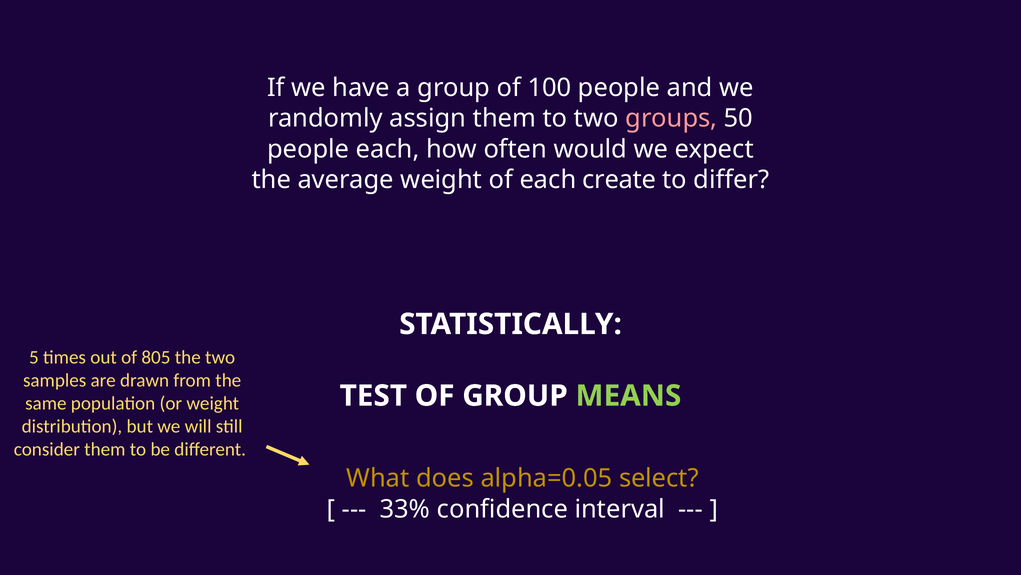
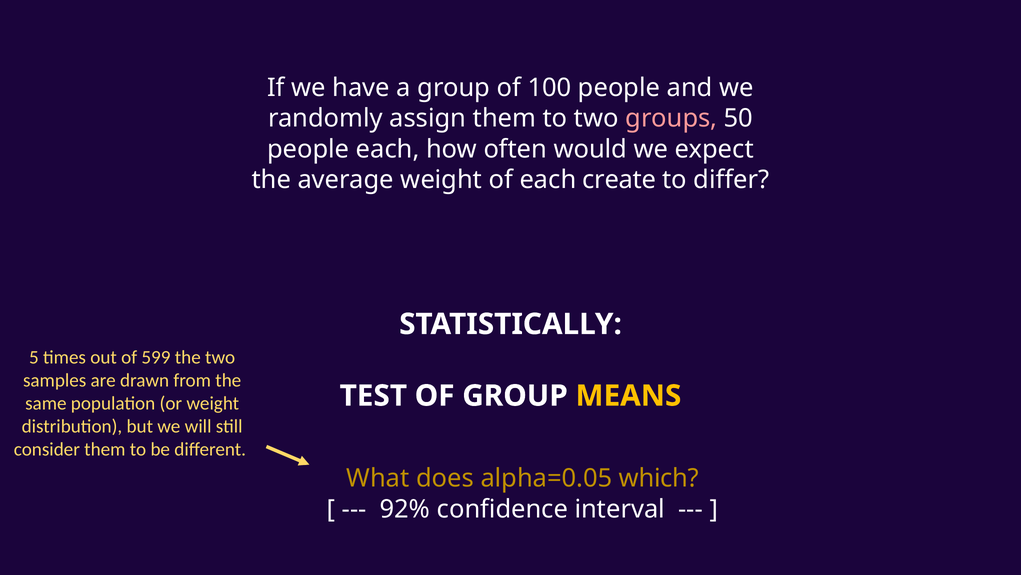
805: 805 -> 599
MEANS colour: light green -> yellow
select: select -> which
33%: 33% -> 92%
